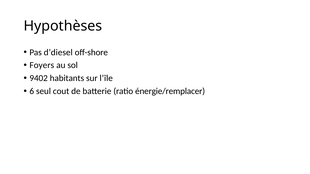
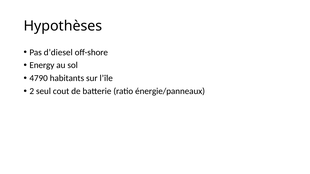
Foyers: Foyers -> Energy
9402: 9402 -> 4790
6: 6 -> 2
énergie/remplacer: énergie/remplacer -> énergie/panneaux
